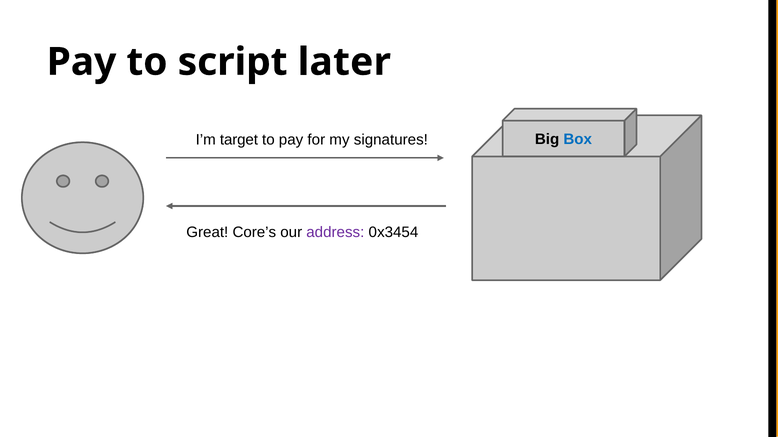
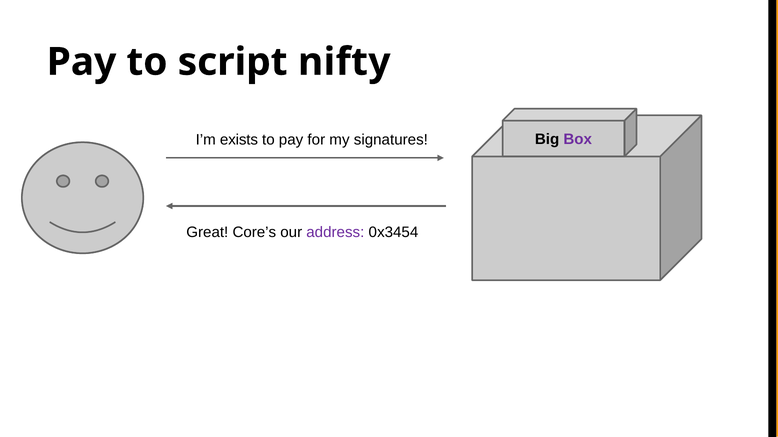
later: later -> nifty
Box colour: blue -> purple
target: target -> exists
